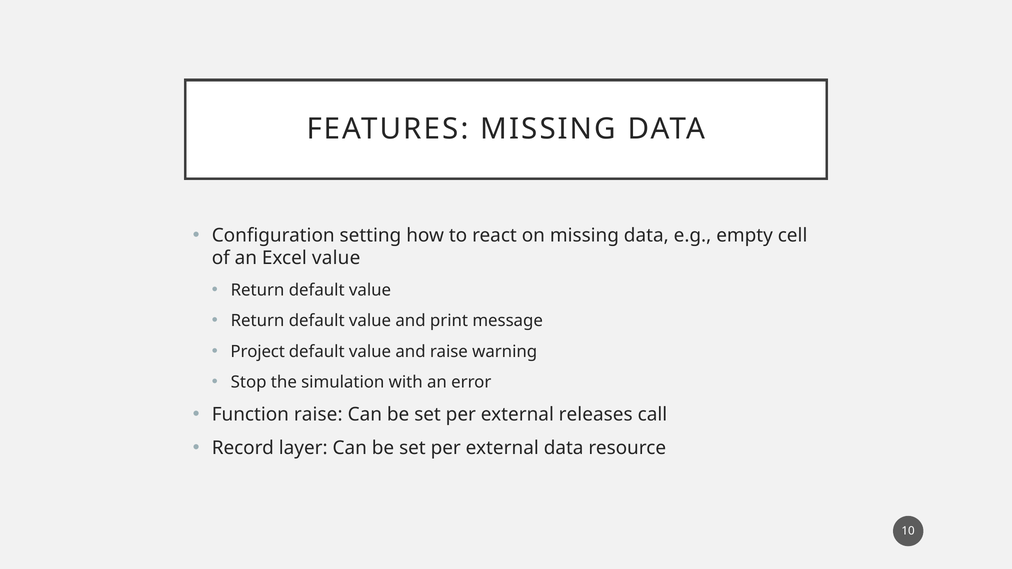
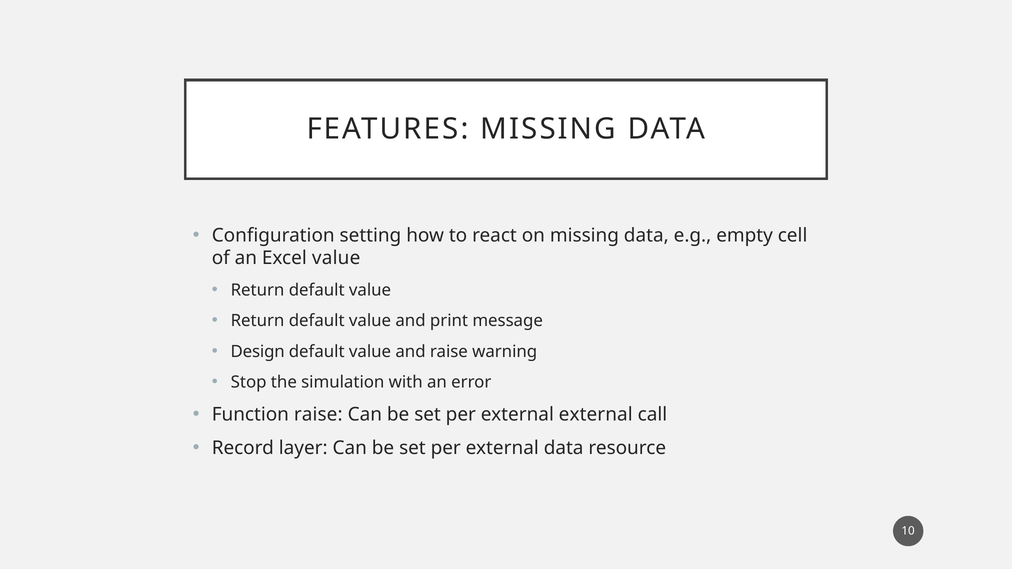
Project: Project -> Design
external releases: releases -> external
